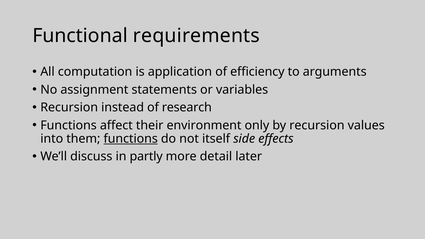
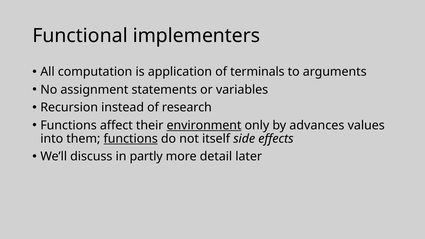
requirements: requirements -> implementers
efficiency: efficiency -> terminals
environment underline: none -> present
by recursion: recursion -> advances
